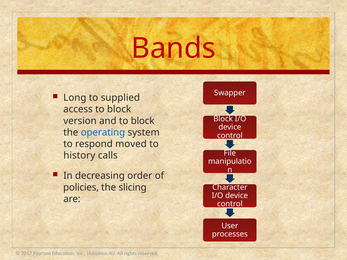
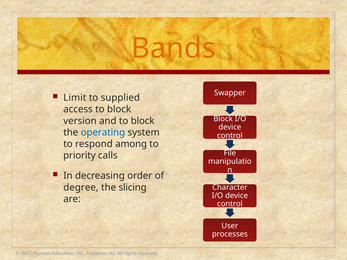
Bands colour: red -> orange
Long: Long -> Limit
moved: moved -> among
history: history -> priority
policies: policies -> degree
